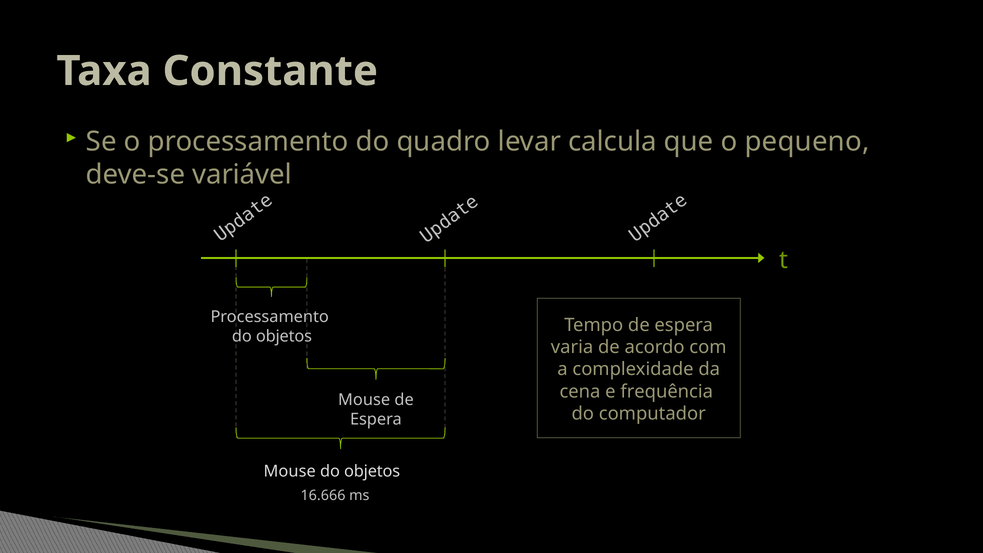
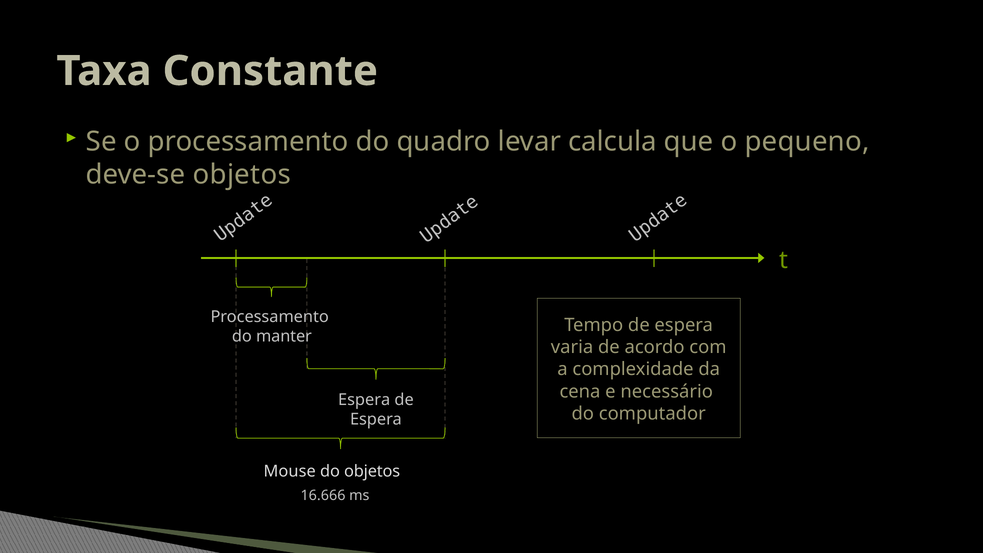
deve-se variável: variável -> objetos
objetos at (284, 336): objetos -> manter
frequência: frequência -> necessário
Mouse at (364, 400): Mouse -> Espera
